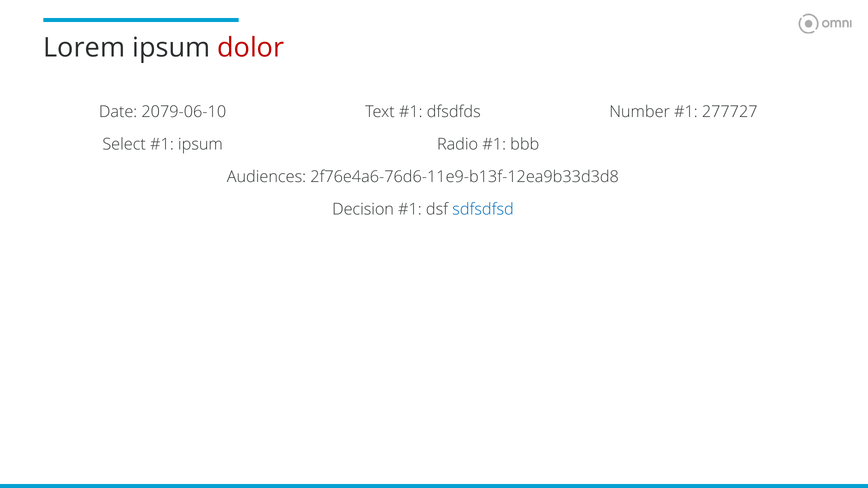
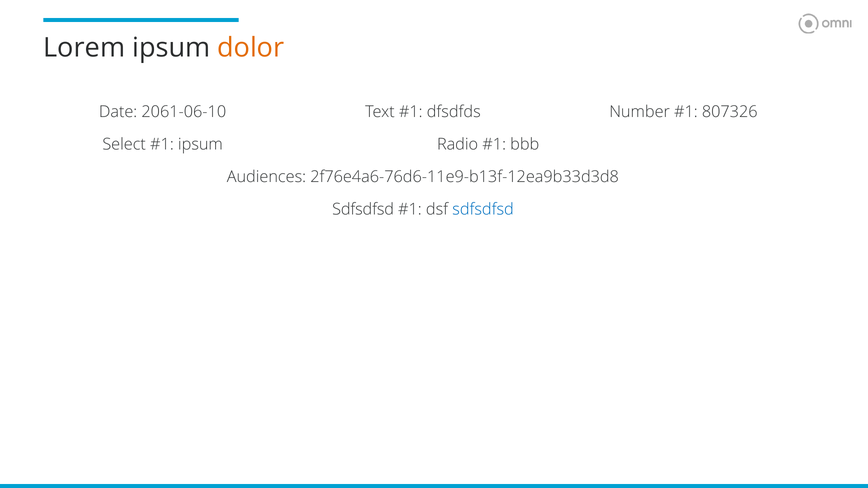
dolor colour: red -> orange
2079-06-10: 2079-06-10 -> 2061-06-10
277727: 277727 -> 807326
Decision at (363, 209): Decision -> Sdfsdfsd
